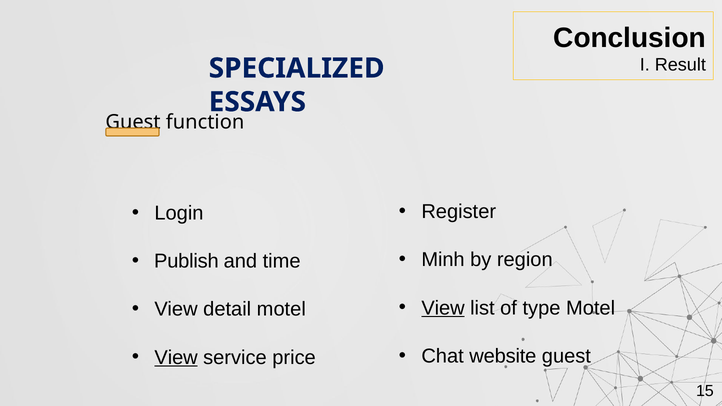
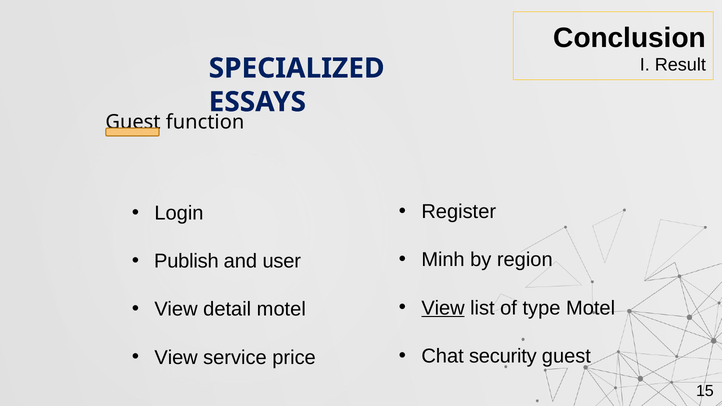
time: time -> user
website: website -> security
View at (176, 358) underline: present -> none
